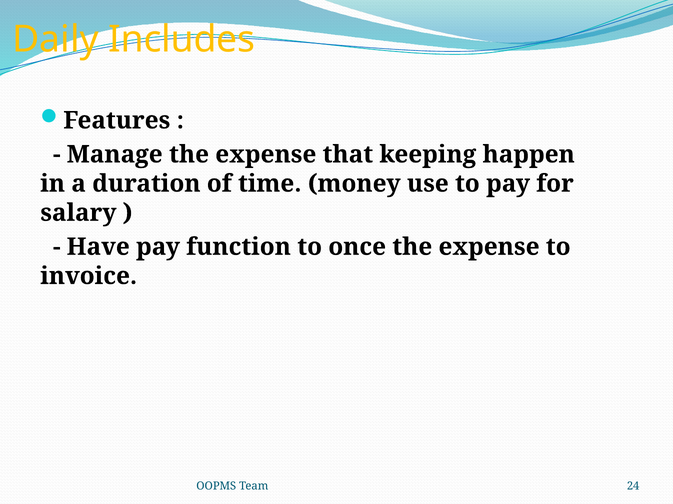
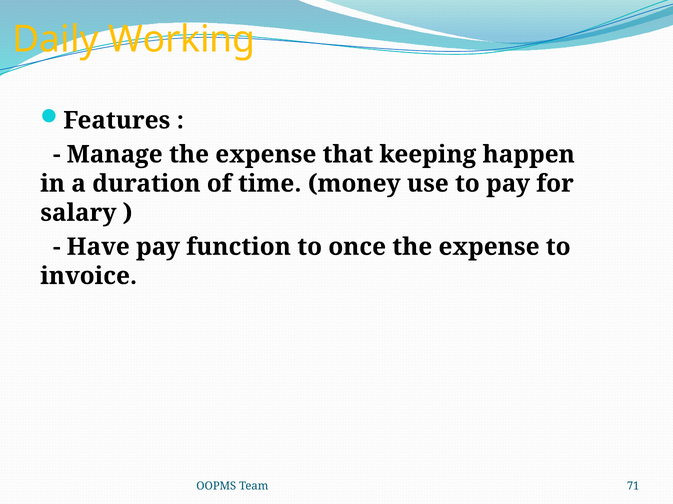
Includes: Includes -> Working
24: 24 -> 71
